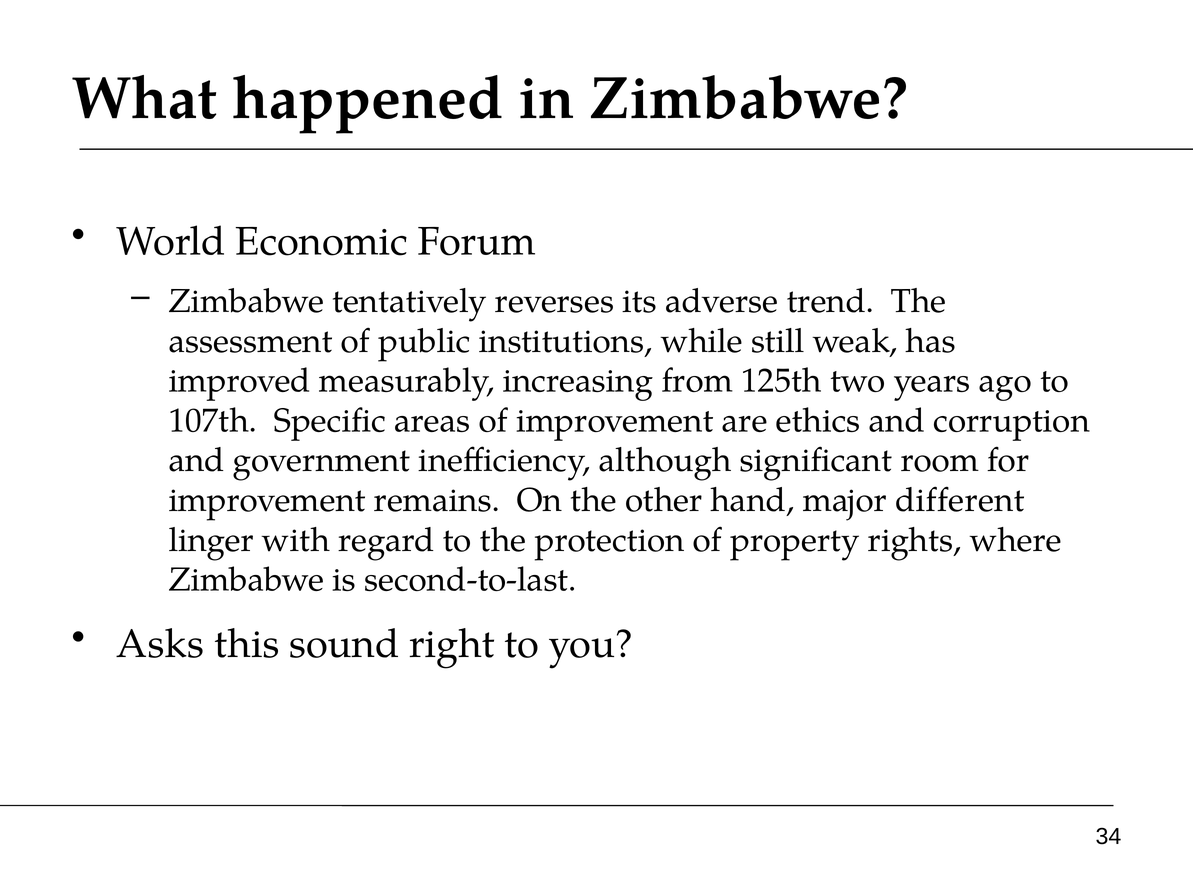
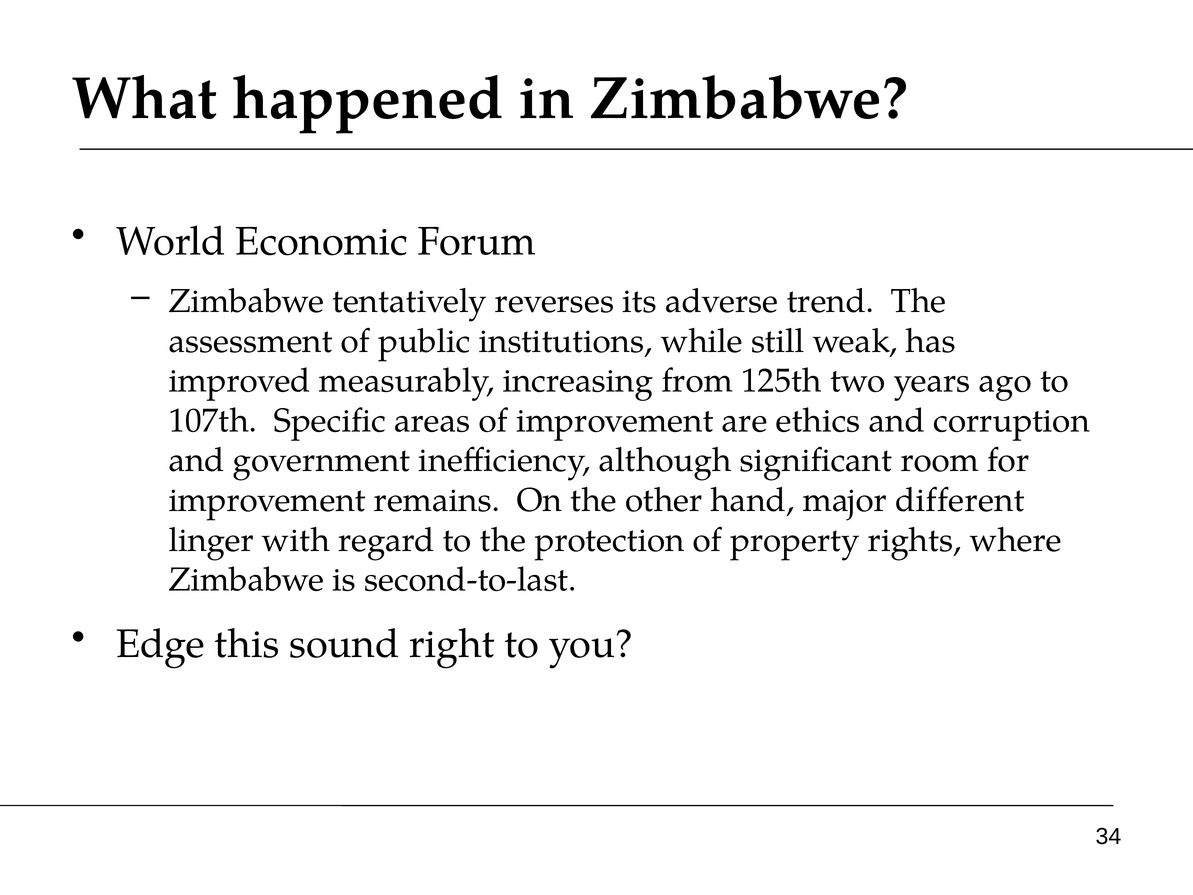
Asks: Asks -> Edge
